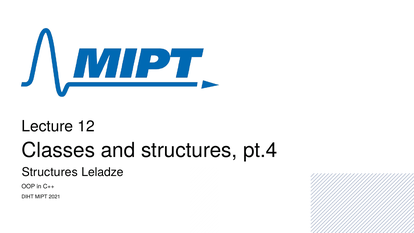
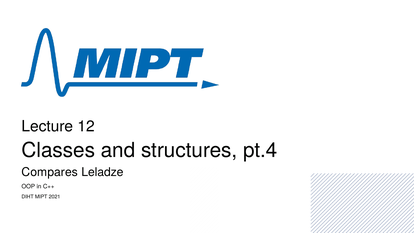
Structures at (50, 172): Structures -> Compares
